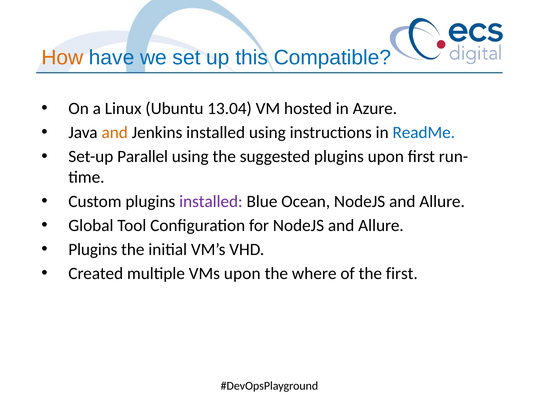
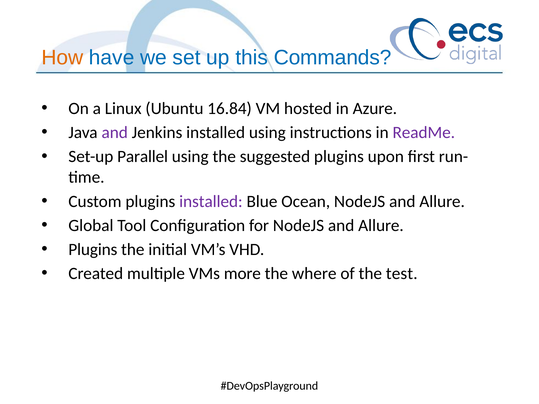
Compatible: Compatible -> Commands
13.04: 13.04 -> 16.84
and at (115, 133) colour: orange -> purple
ReadMe colour: blue -> purple
VMs upon: upon -> more
the first: first -> test
